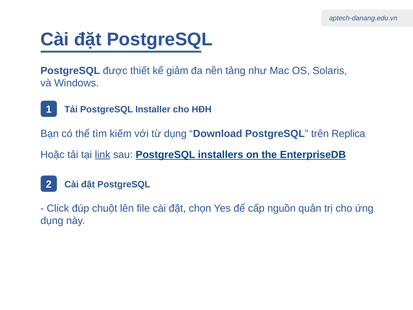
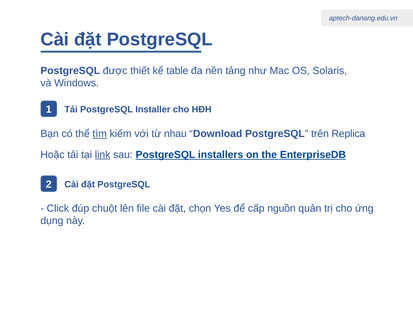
giảm: giảm -> table
tìm underline: none -> present
từ dụng: dụng -> nhau
